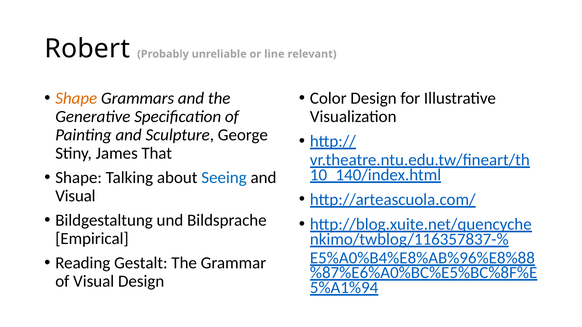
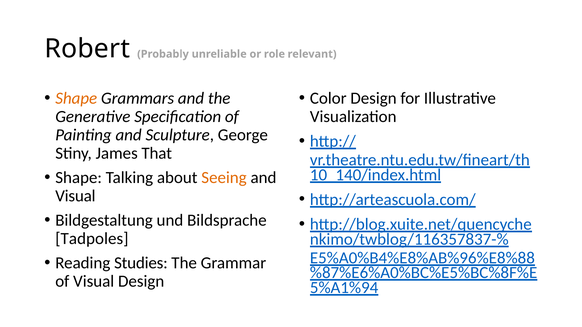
line: line -> role
Seeing colour: blue -> orange
Empirical: Empirical -> Tadpoles
Gestalt: Gestalt -> Studies
